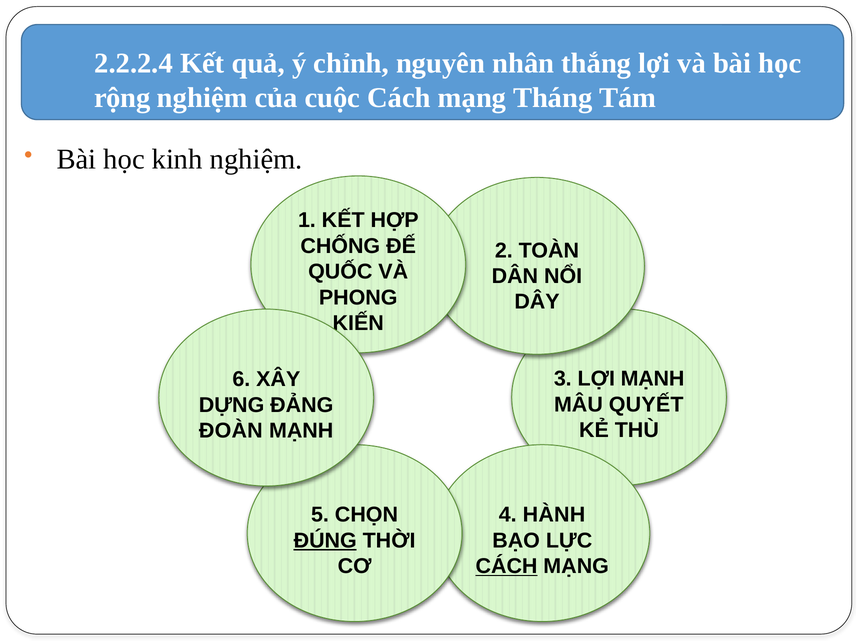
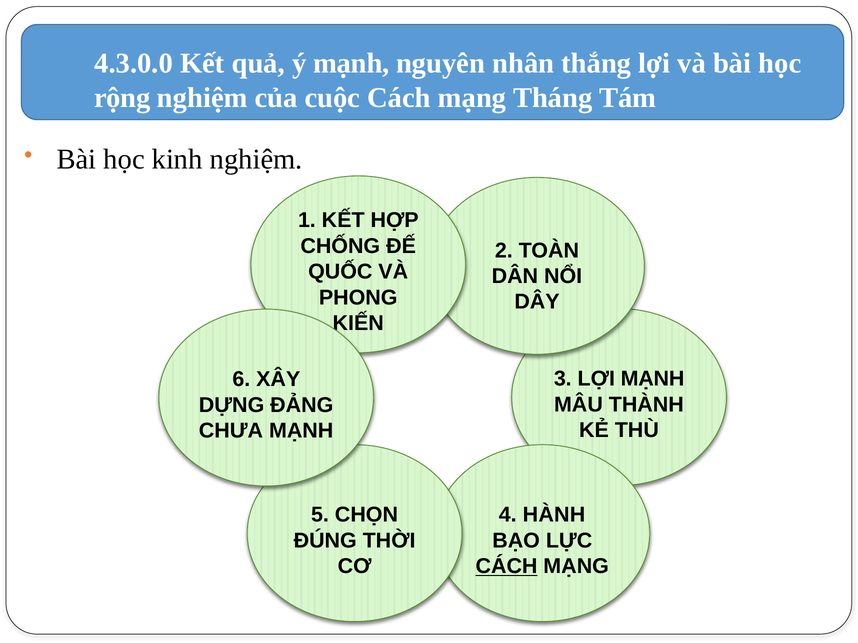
2.2.2.4: 2.2.2.4 -> 4.3.0.0
ý chỉnh: chỉnh -> mạnh
QUYẾT: QUYẾT -> THÀNH
ĐOÀN: ĐOÀN -> CHƯA
ĐÚNG underline: present -> none
